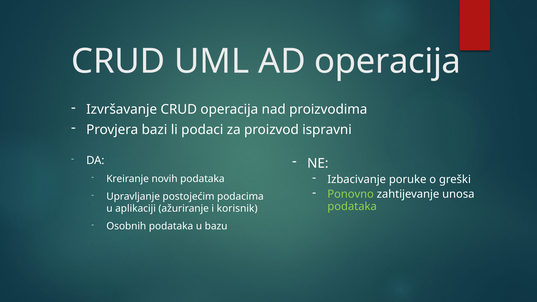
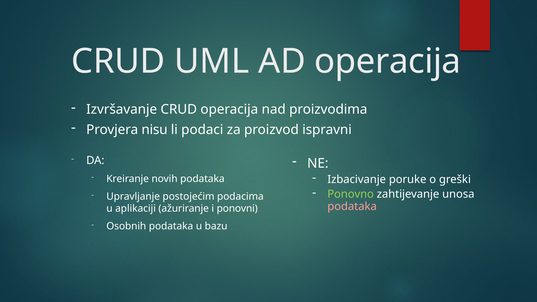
bazi: bazi -> nisu
podataka at (352, 206) colour: light green -> pink
korisnik: korisnik -> ponovni
